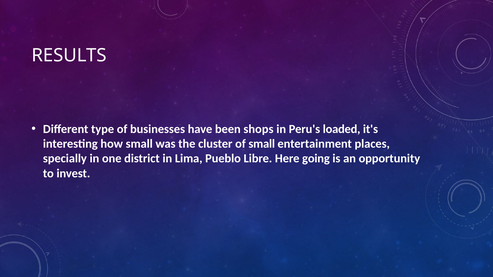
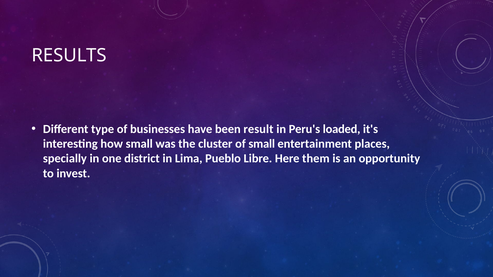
shops: shops -> result
going: going -> them
